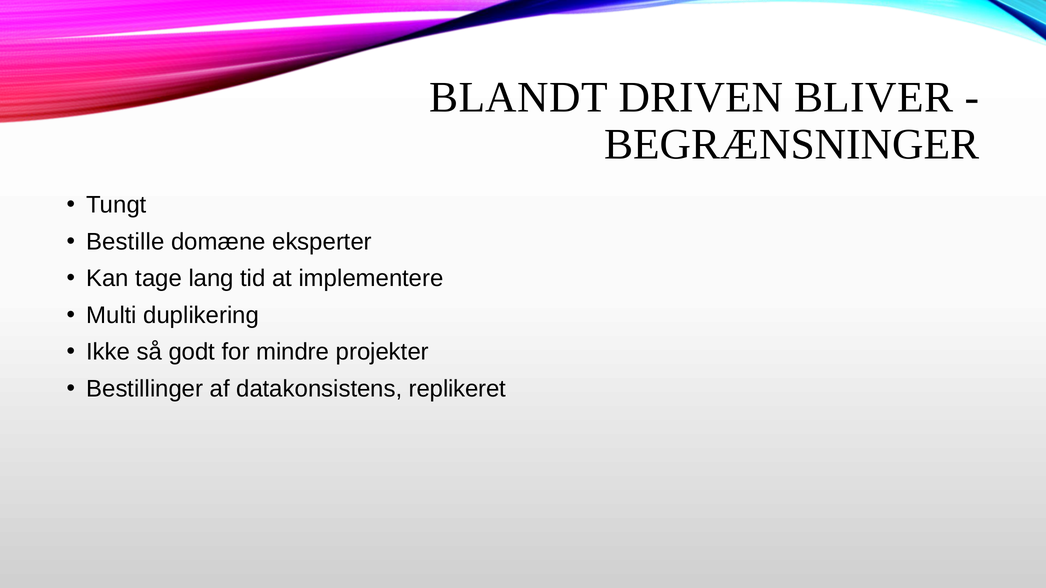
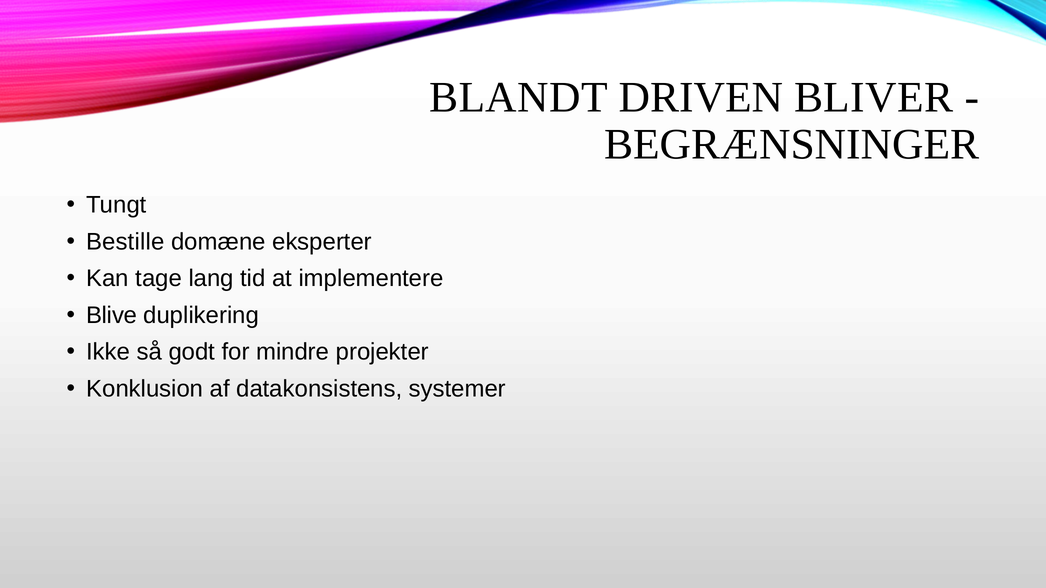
Multi: Multi -> Blive
Bestillinger: Bestillinger -> Konklusion
replikeret: replikeret -> systemer
